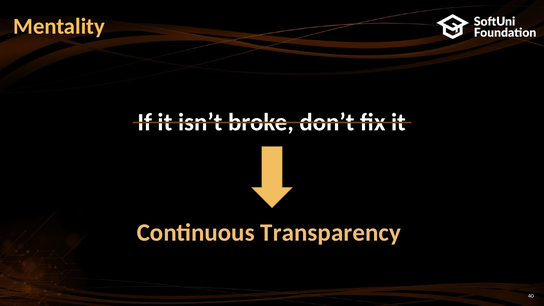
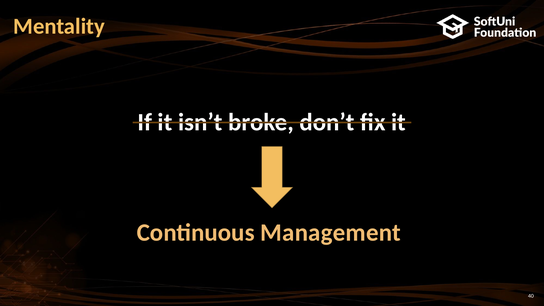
Transparency: Transparency -> Management
